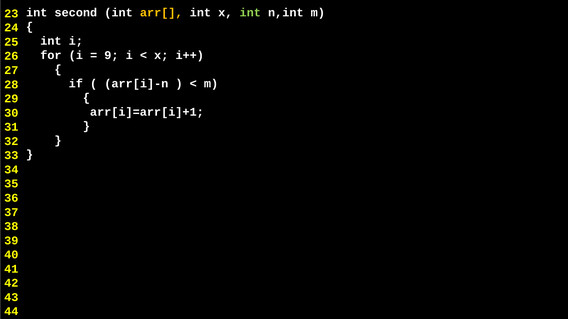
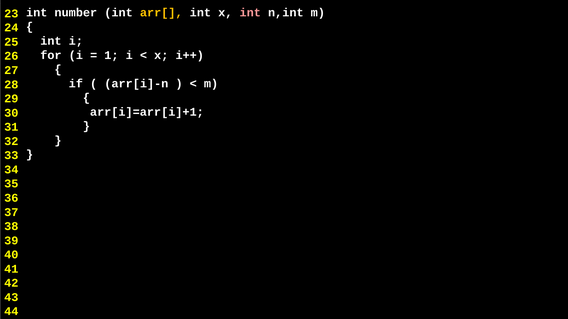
second: second -> number
int at (250, 13) colour: light green -> pink
9: 9 -> 1
